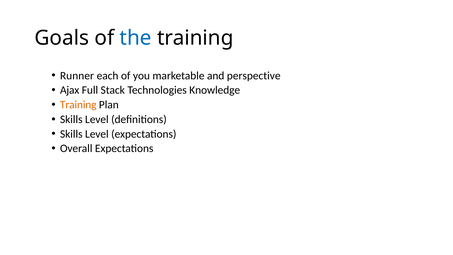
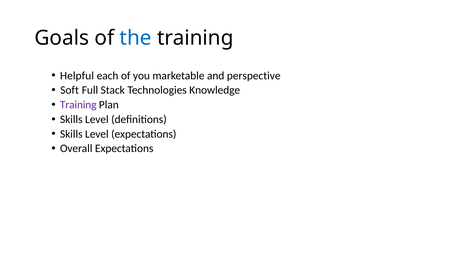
Runner: Runner -> Helpful
Ajax: Ajax -> Soft
Training at (78, 105) colour: orange -> purple
